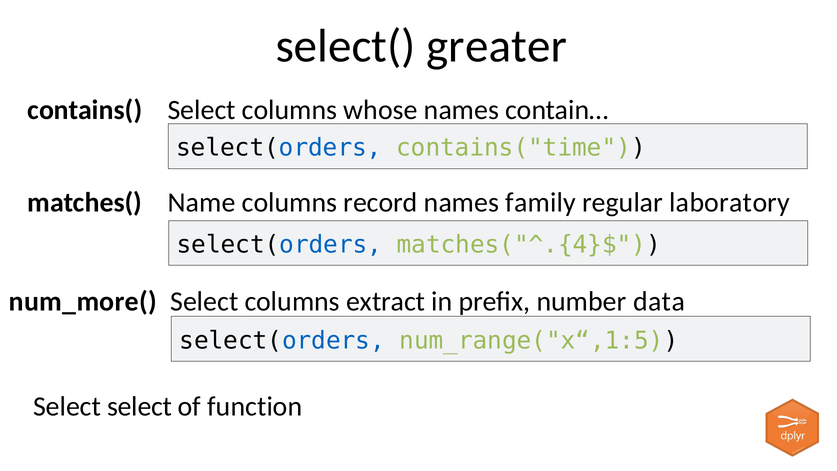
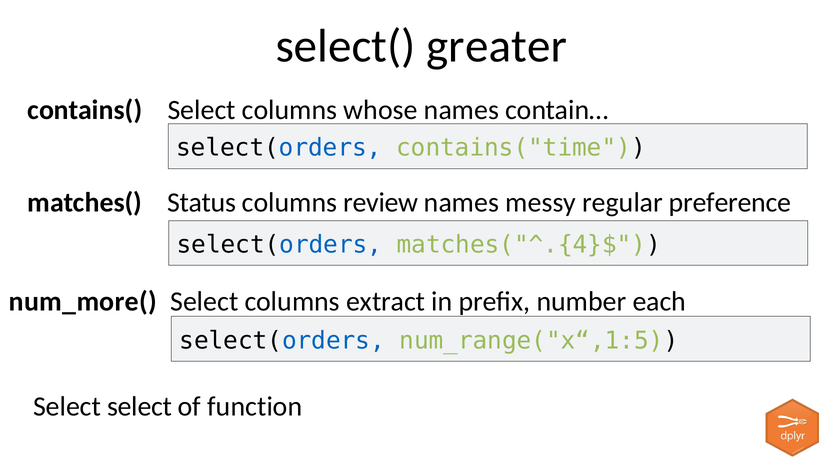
Name: Name -> Status
record: record -> review
family: family -> messy
laboratory: laboratory -> preference
data: data -> each
